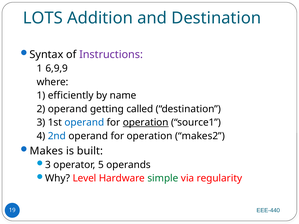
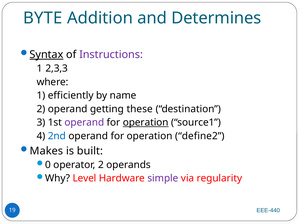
LOTS: LOTS -> BYTE
and Destination: Destination -> Determines
Syntax underline: none -> present
6,9,9: 6,9,9 -> 2,3,3
called: called -> these
operand at (84, 123) colour: blue -> purple
makes2: makes2 -> define2
3 at (48, 165): 3 -> 0
operator 5: 5 -> 2
simple colour: green -> purple
